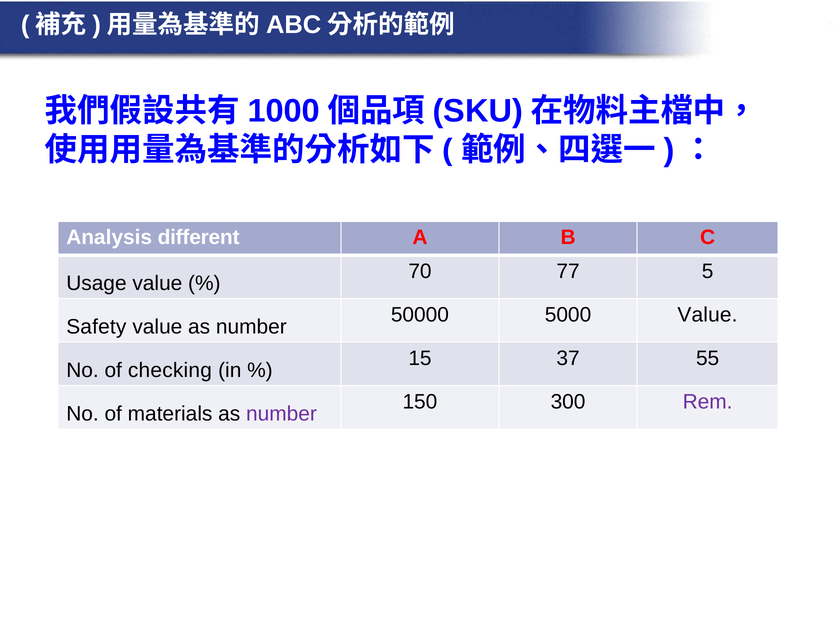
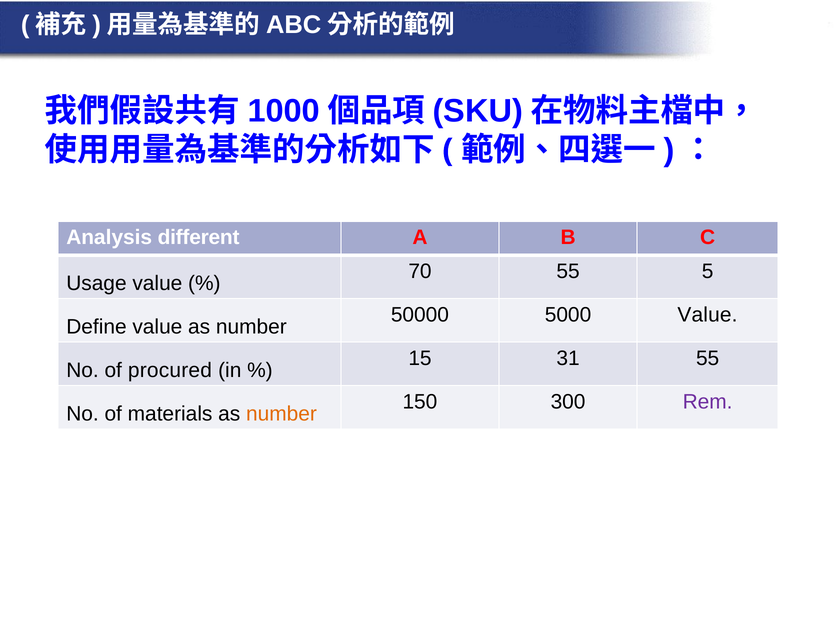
70 77: 77 -> 55
Safety: Safety -> Define
37: 37 -> 31
checking: checking -> procured
number at (281, 414) colour: purple -> orange
